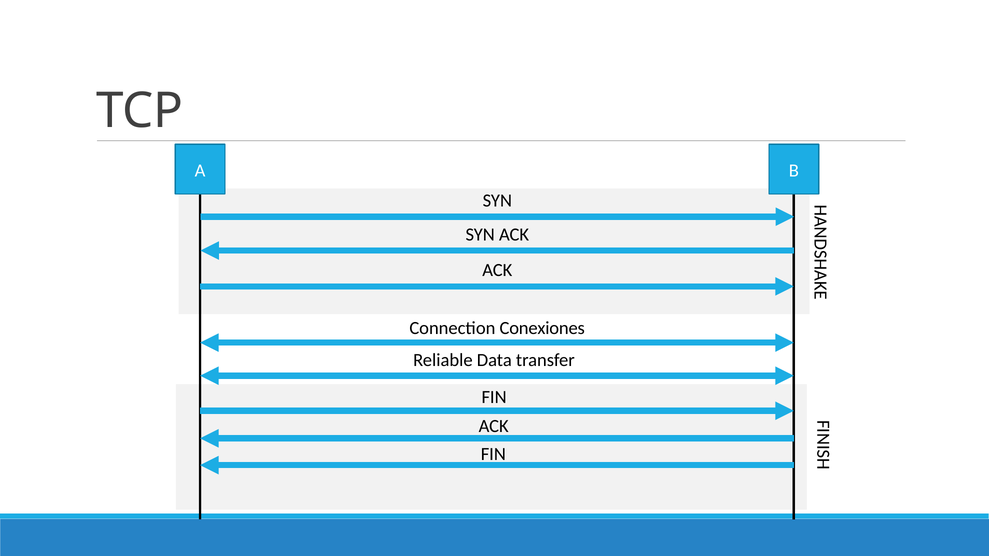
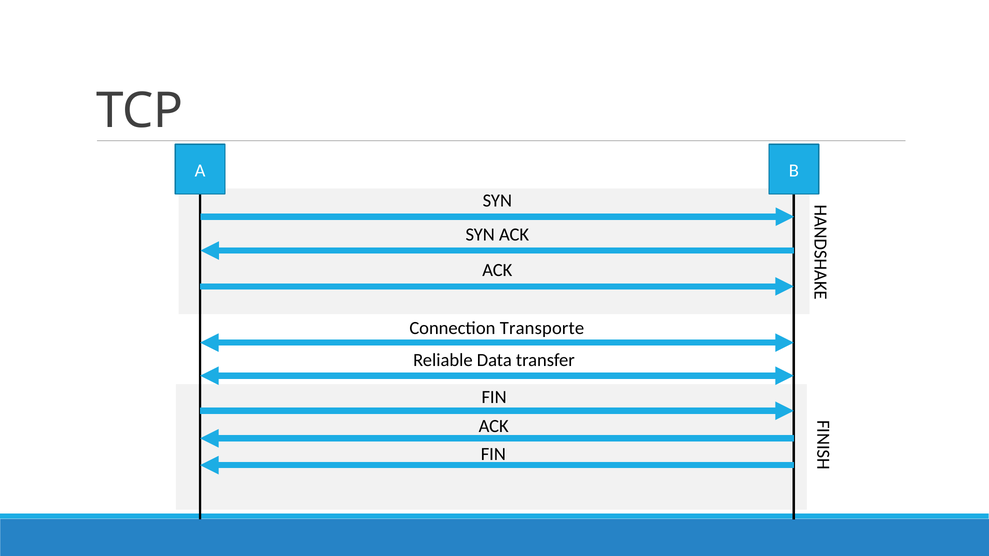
Conexiones: Conexiones -> Transporte
